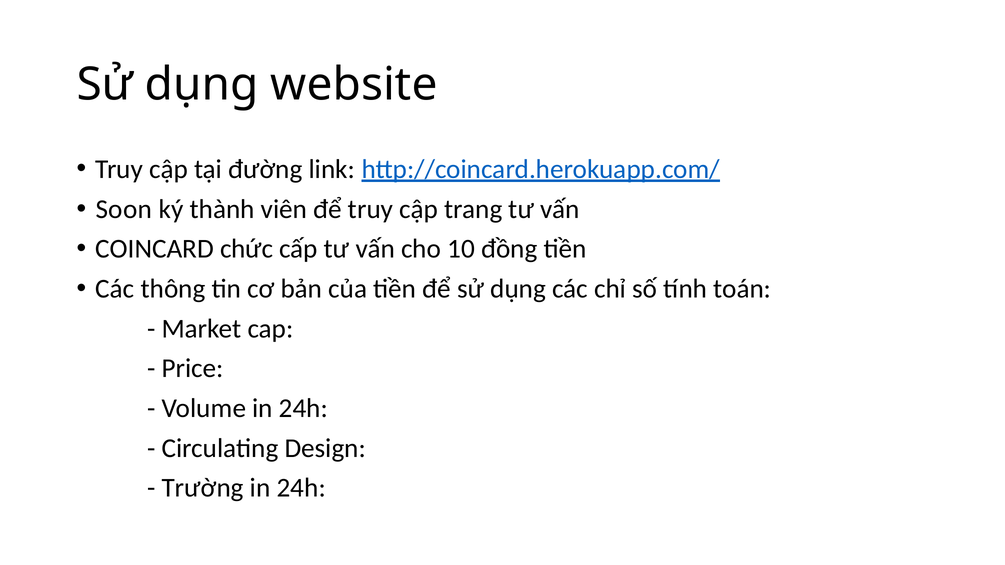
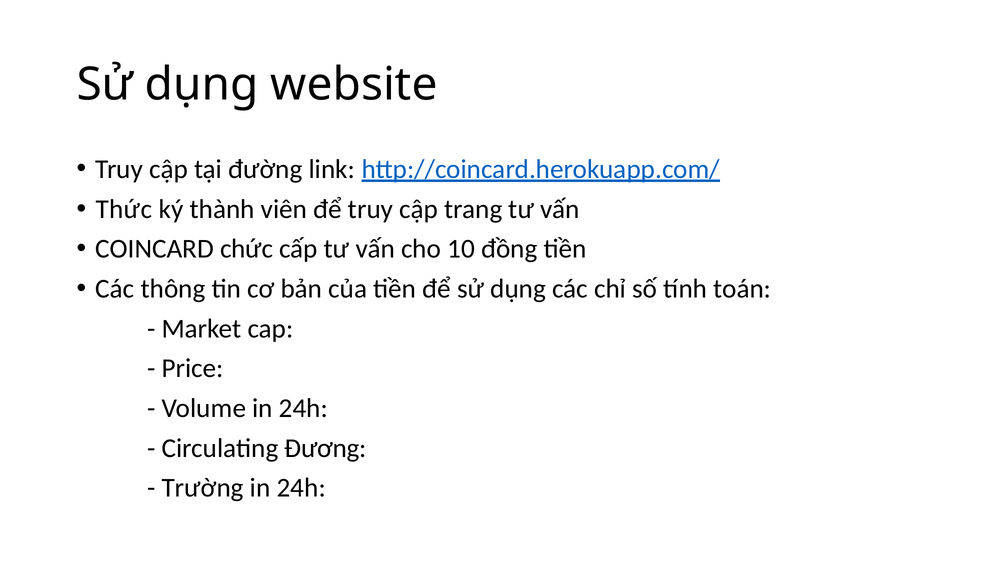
Soon: Soon -> Thức
Design: Design -> Đương
